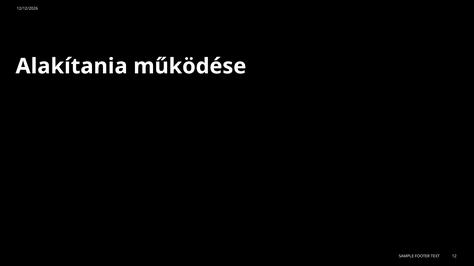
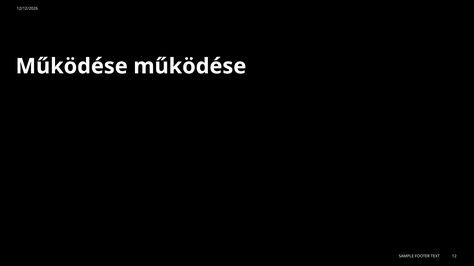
Alakítania at (72, 66): Alakítania -> Működése
